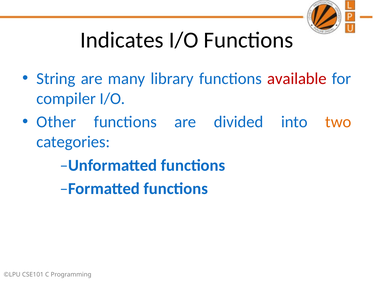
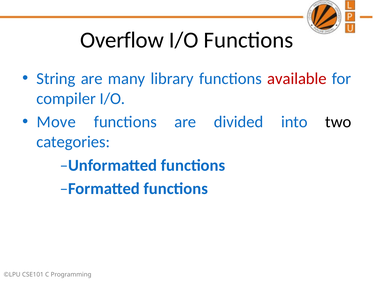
Indicates: Indicates -> Overflow
Other: Other -> Move
two colour: orange -> black
